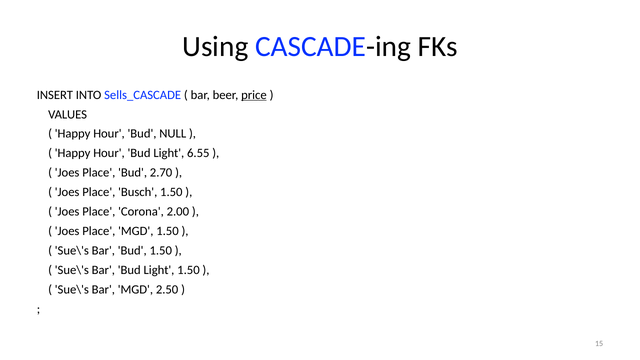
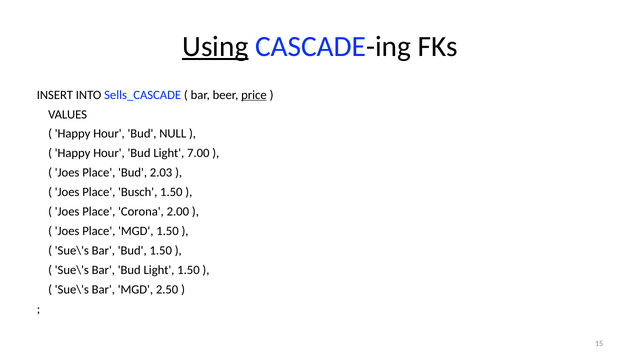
Using underline: none -> present
6.55: 6.55 -> 7.00
2.70: 2.70 -> 2.03
